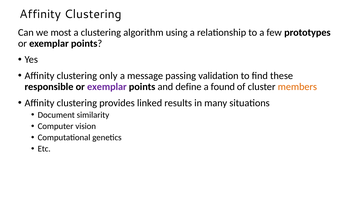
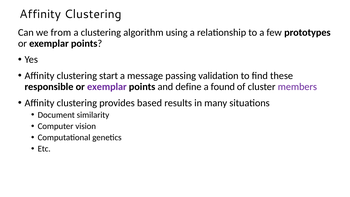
most: most -> from
only: only -> start
members colour: orange -> purple
linked: linked -> based
